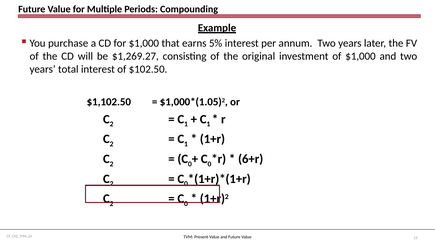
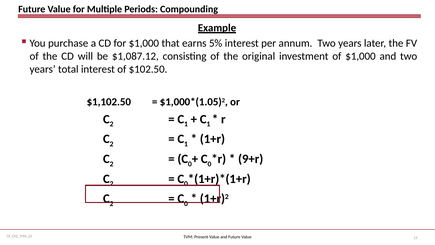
$1,269.27: $1,269.27 -> $1,087.12
6+r: 6+r -> 9+r
